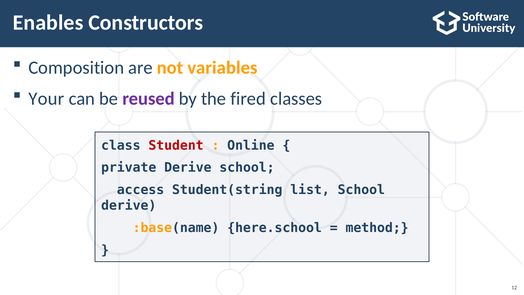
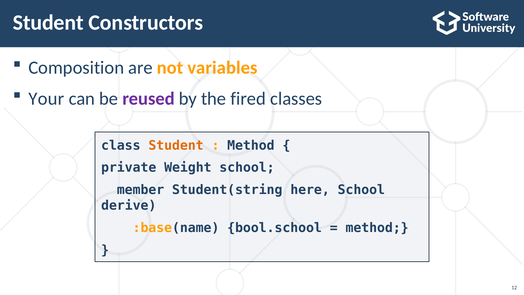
Enables at (48, 23): Enables -> Student
Student at (176, 145) colour: red -> orange
Online at (251, 145): Online -> Method
private Derive: Derive -> Weight
access: access -> member
list: list -> here
here.school: here.school -> bool.school
